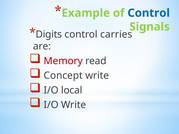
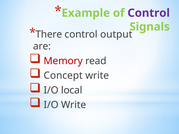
Control at (149, 13) colour: blue -> purple
Digits: Digits -> There
carries: carries -> output
